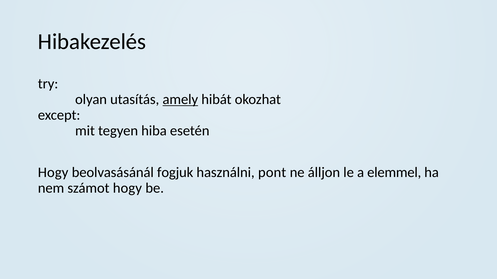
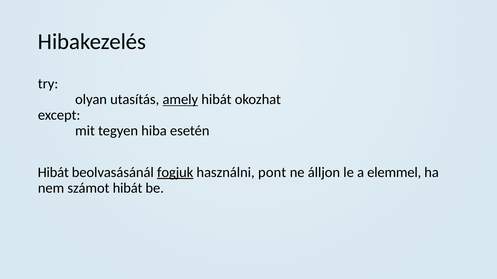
Hogy at (53, 173): Hogy -> Hibát
fogjuk underline: none -> present
számot hogy: hogy -> hibát
